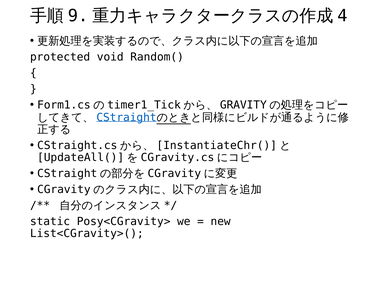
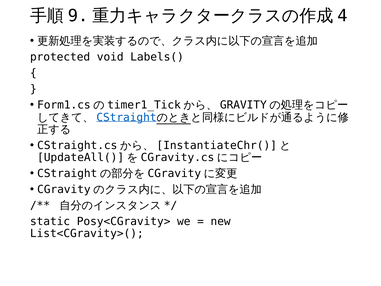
Random(: Random( -> Labels(
